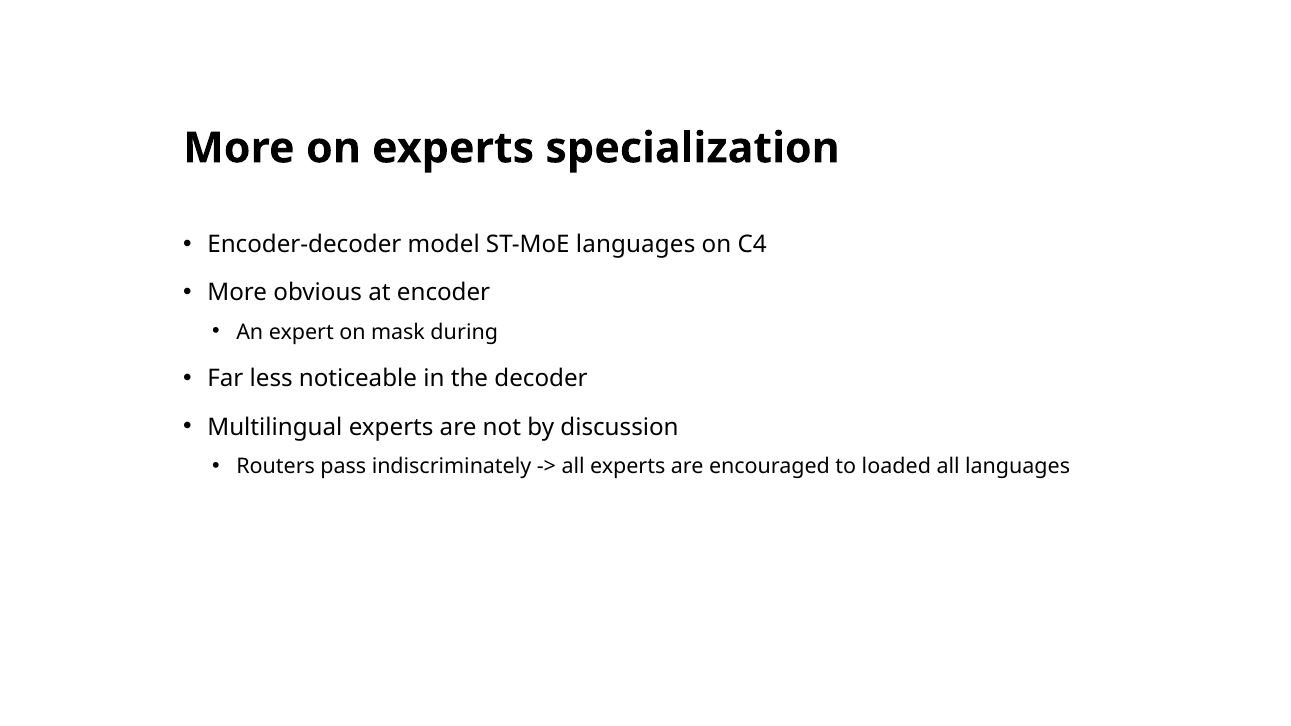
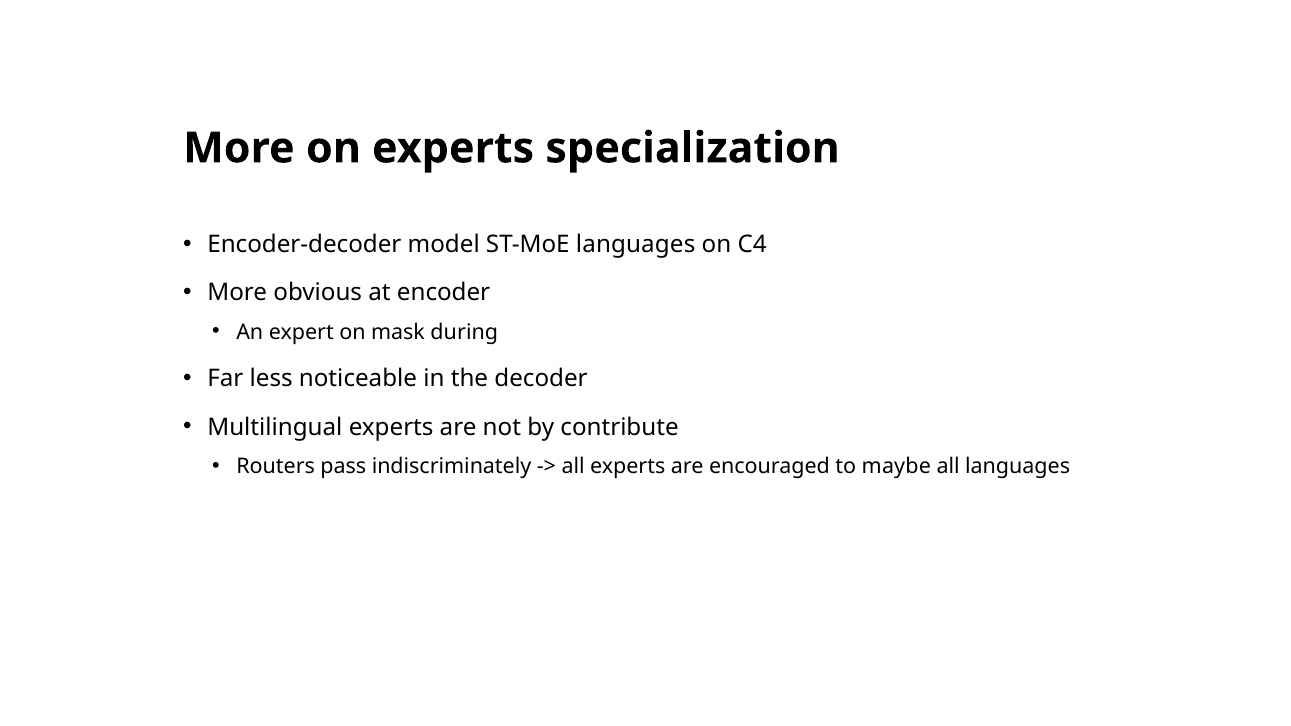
discussion: discussion -> contribute
loaded: loaded -> maybe
